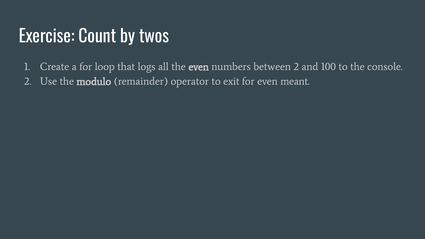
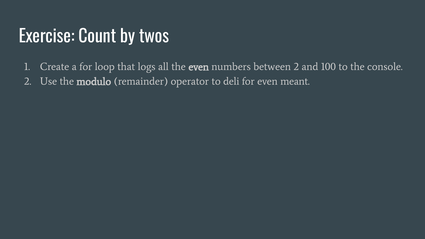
exit: exit -> deli
